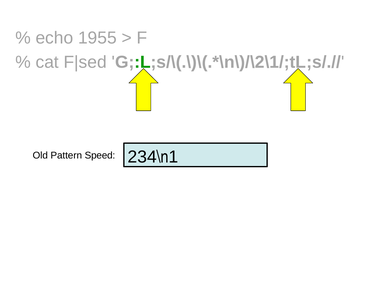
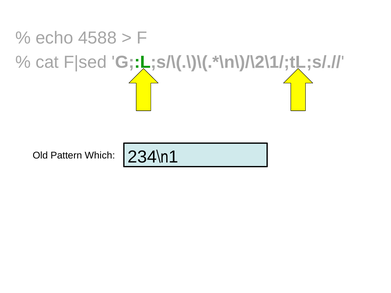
1955: 1955 -> 4588
Speed: Speed -> Which
